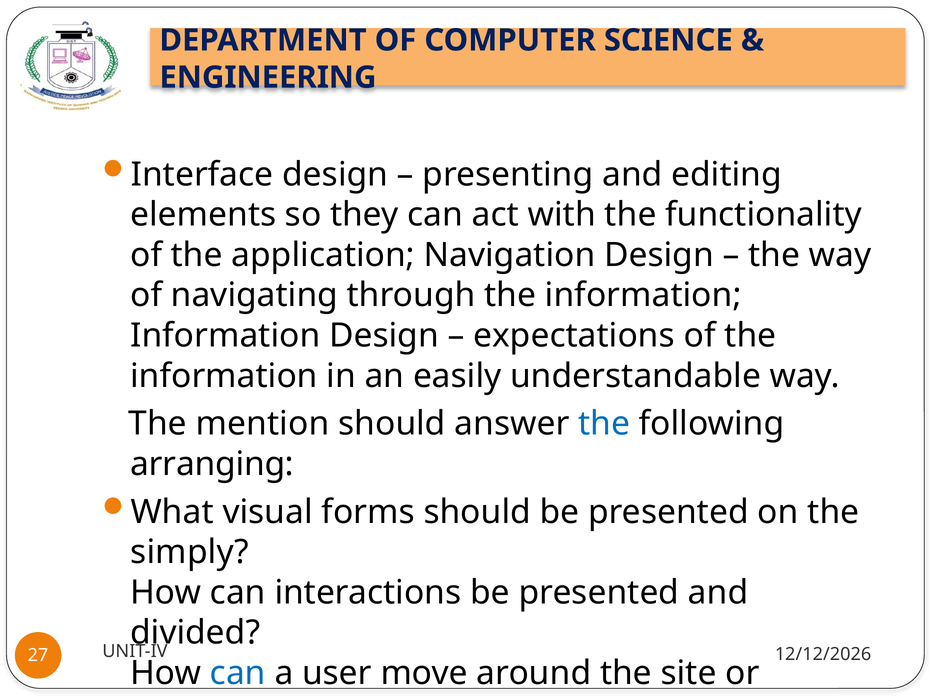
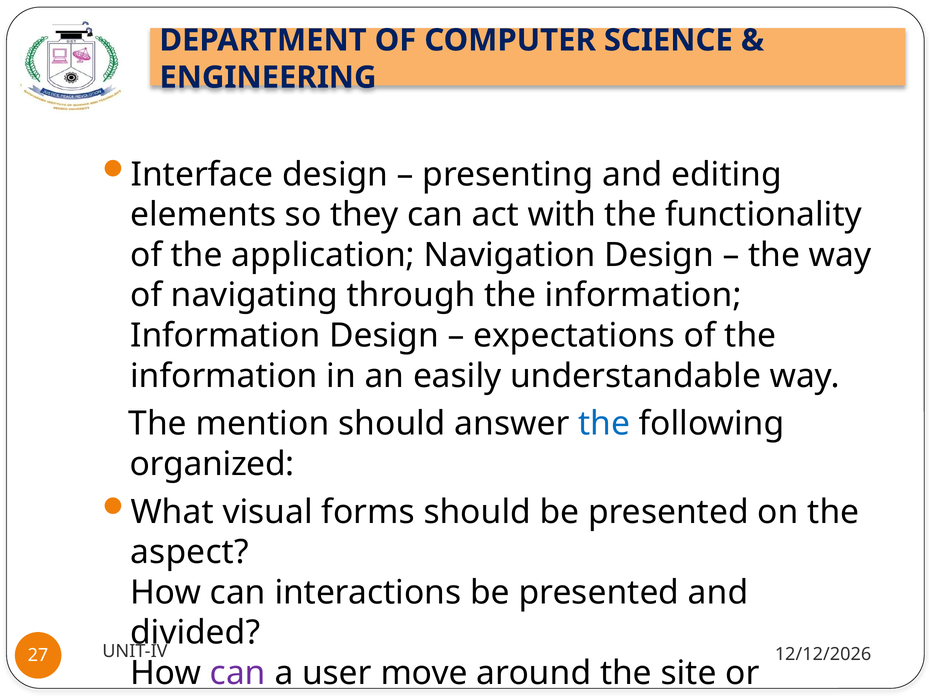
arranging: arranging -> organized
simply: simply -> aspect
can at (238, 673) colour: blue -> purple
